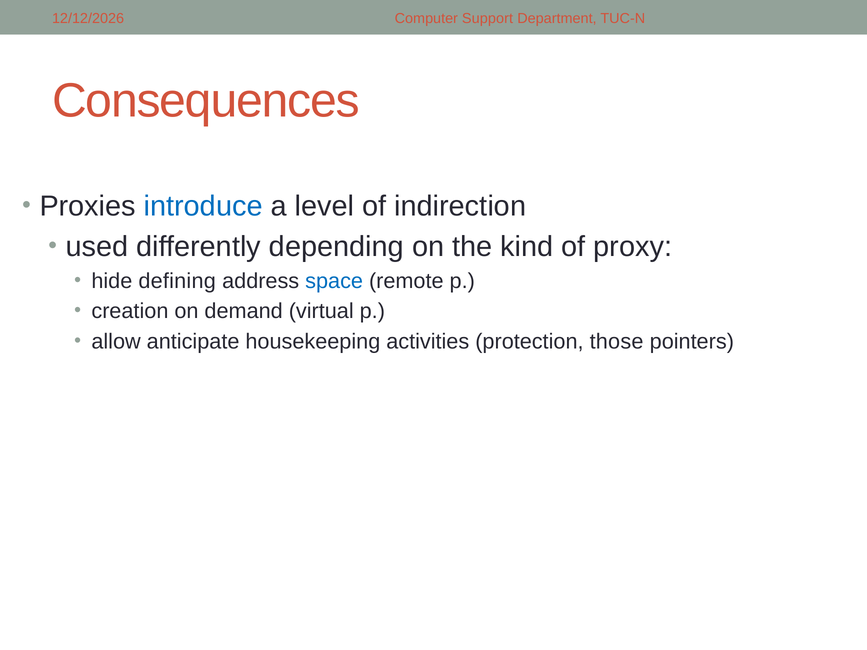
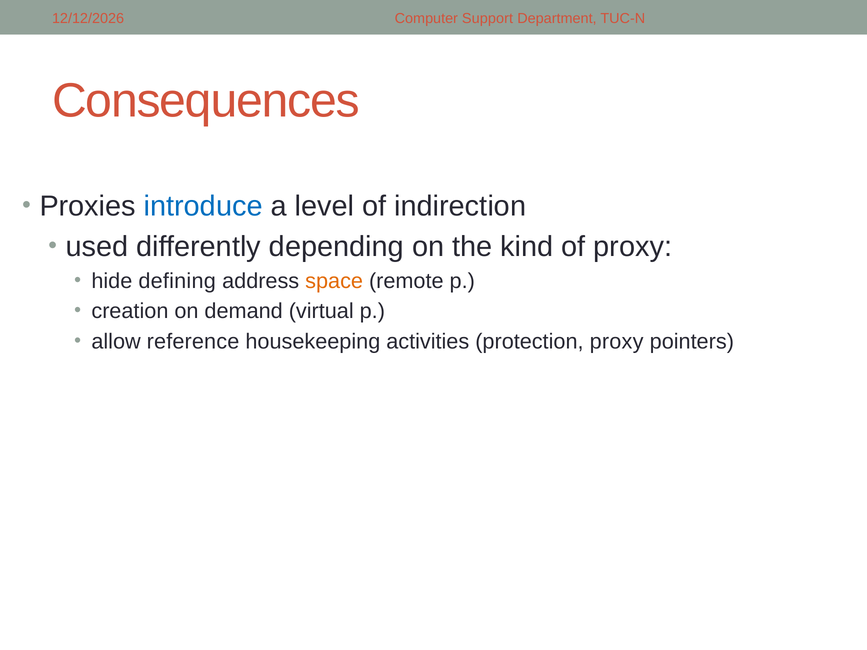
space colour: blue -> orange
anticipate: anticipate -> reference
protection those: those -> proxy
